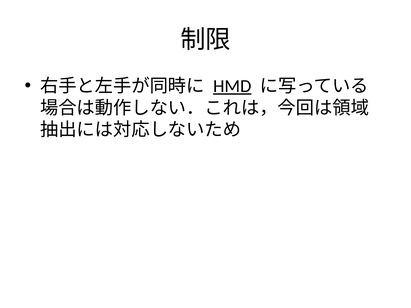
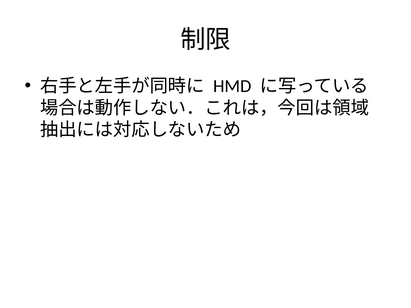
HMD underline: present -> none
